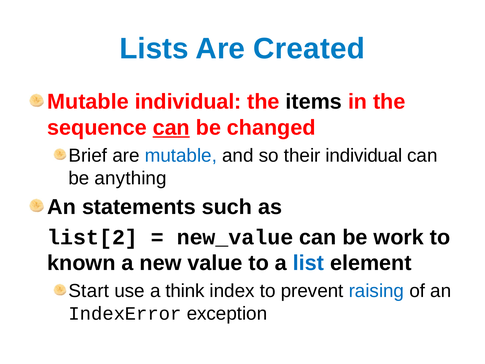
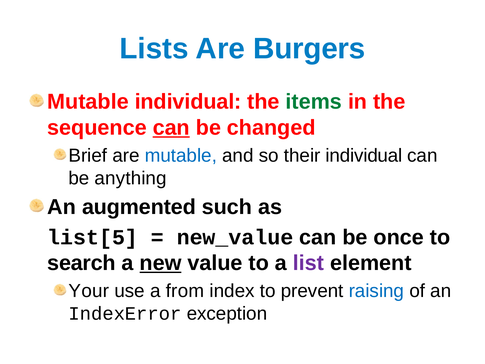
Created: Created -> Burgers
items colour: black -> green
statements: statements -> augmented
list[2: list[2 -> list[5
work: work -> once
known: known -> search
new underline: none -> present
list colour: blue -> purple
Start: Start -> Your
think: think -> from
